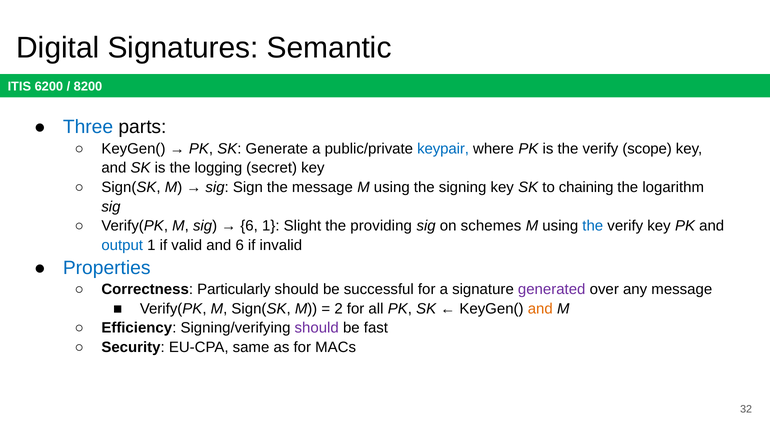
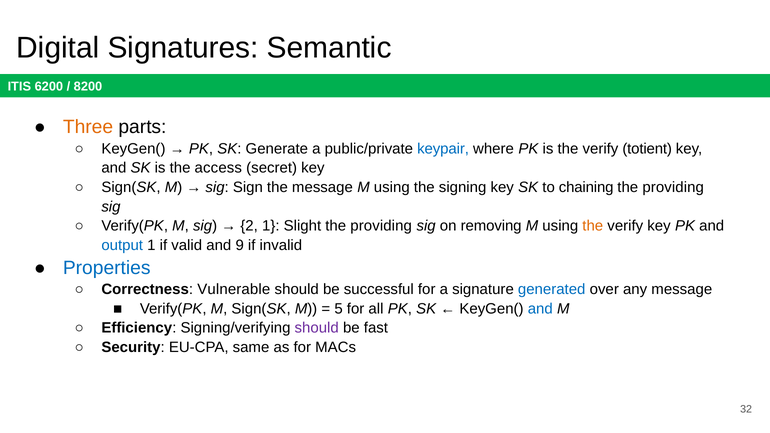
Three colour: blue -> orange
scope: scope -> totient
logging: logging -> access
logarithm at (673, 187): logarithm -> providing
6 at (249, 226): 6 -> 2
schemes: schemes -> removing
the at (593, 226) colour: blue -> orange
and 6: 6 -> 9
Particularly: Particularly -> Vulnerable
generated colour: purple -> blue
2: 2 -> 5
and at (540, 309) colour: orange -> blue
